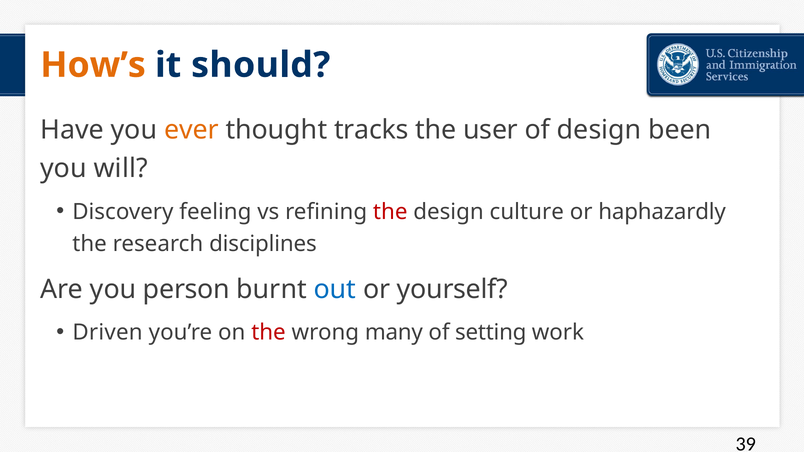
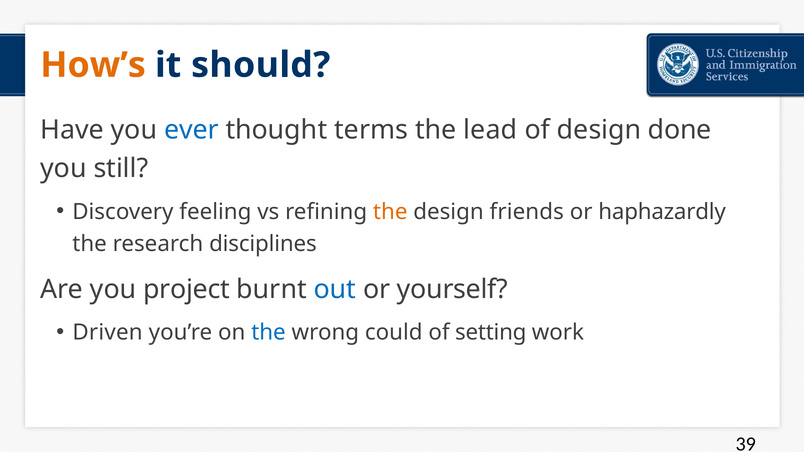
ever colour: orange -> blue
tracks: tracks -> terms
user: user -> lead
been: been -> done
will: will -> still
the at (390, 212) colour: red -> orange
culture: culture -> friends
person: person -> project
the at (268, 333) colour: red -> blue
many: many -> could
